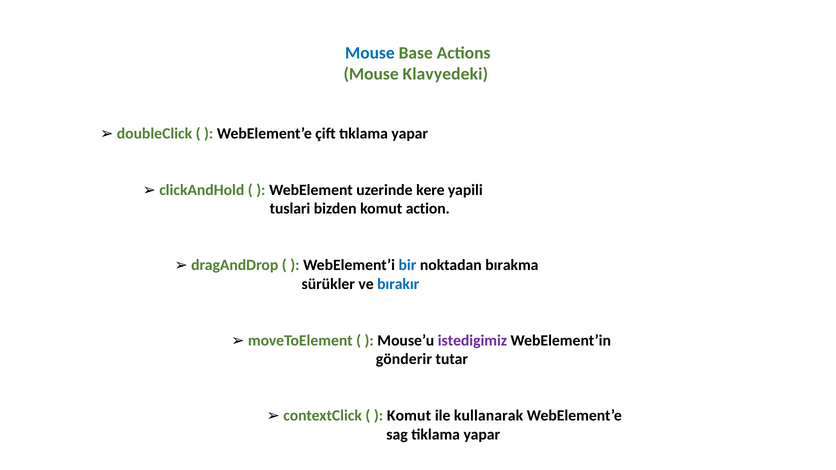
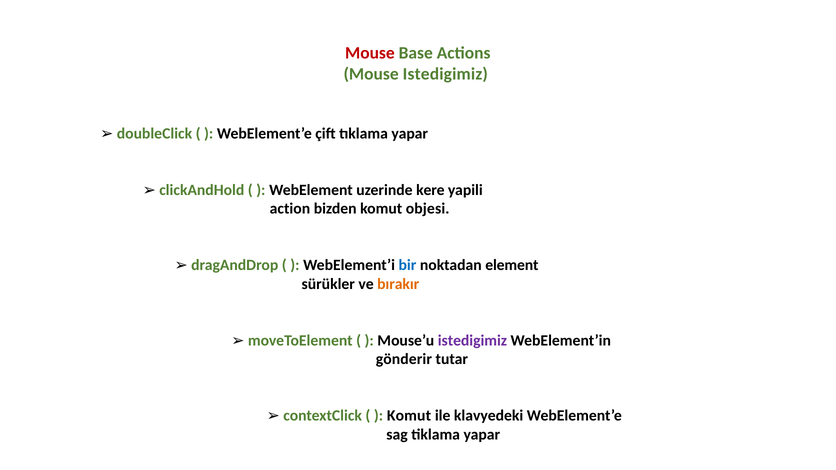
Mouse at (370, 53) colour: blue -> red
Mouse Klavyedeki: Klavyedeki -> Istedigimiz
tuslari: tuslari -> action
action: action -> objesi
bırakma: bırakma -> element
bırakır colour: blue -> orange
kullanarak: kullanarak -> klavyedeki
